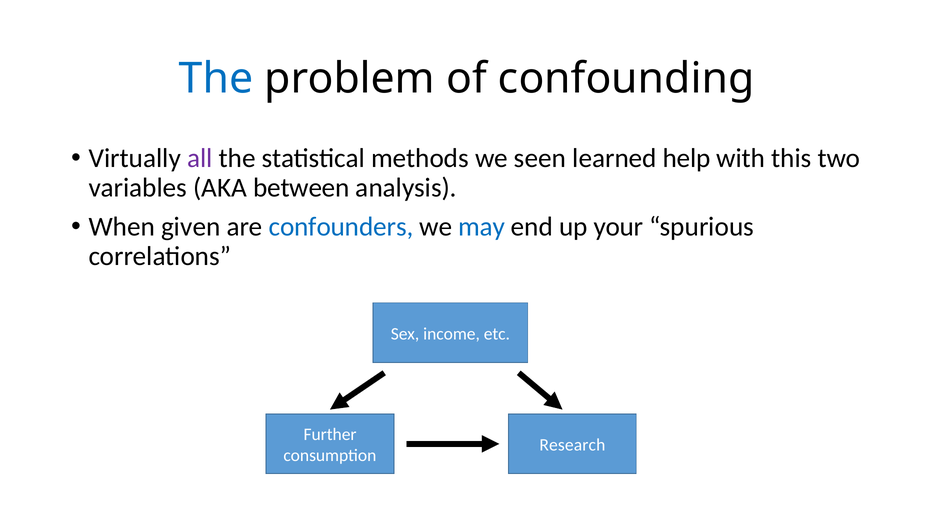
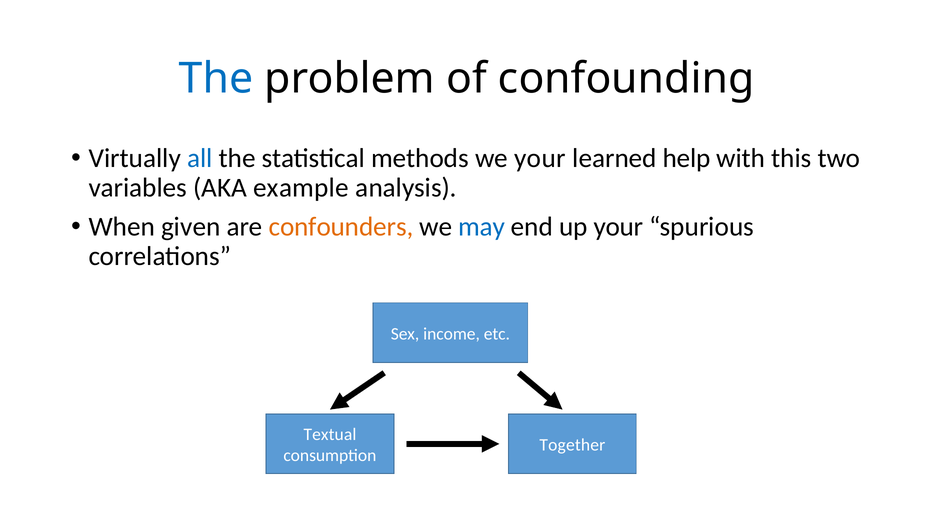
all colour: purple -> blue
we seen: seen -> your
between: between -> example
confounders colour: blue -> orange
Further: Further -> Textual
Research: Research -> Together
